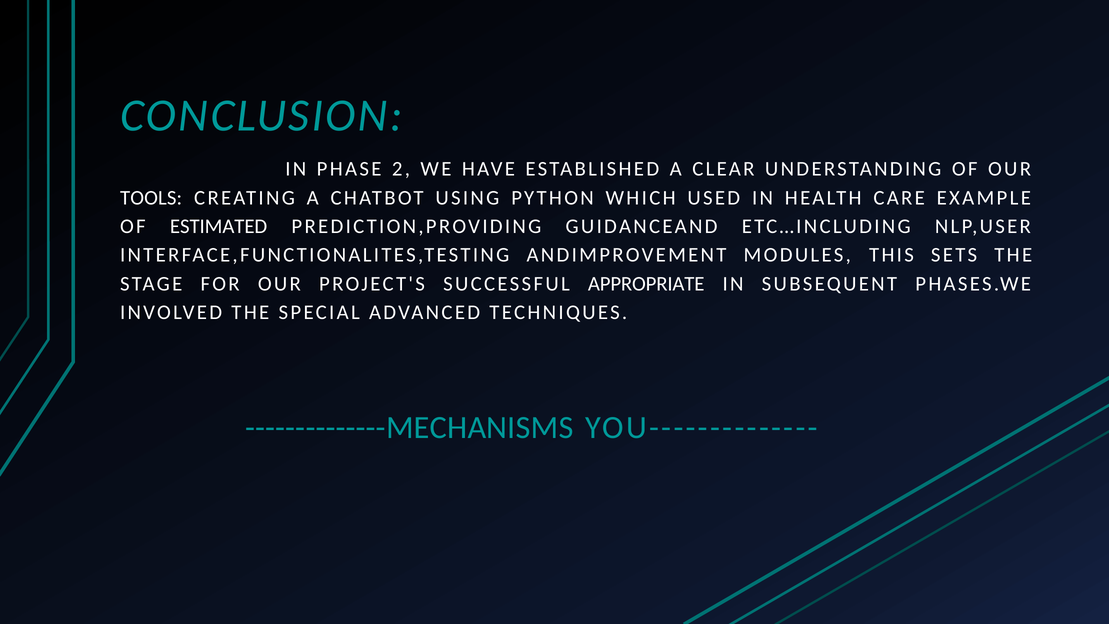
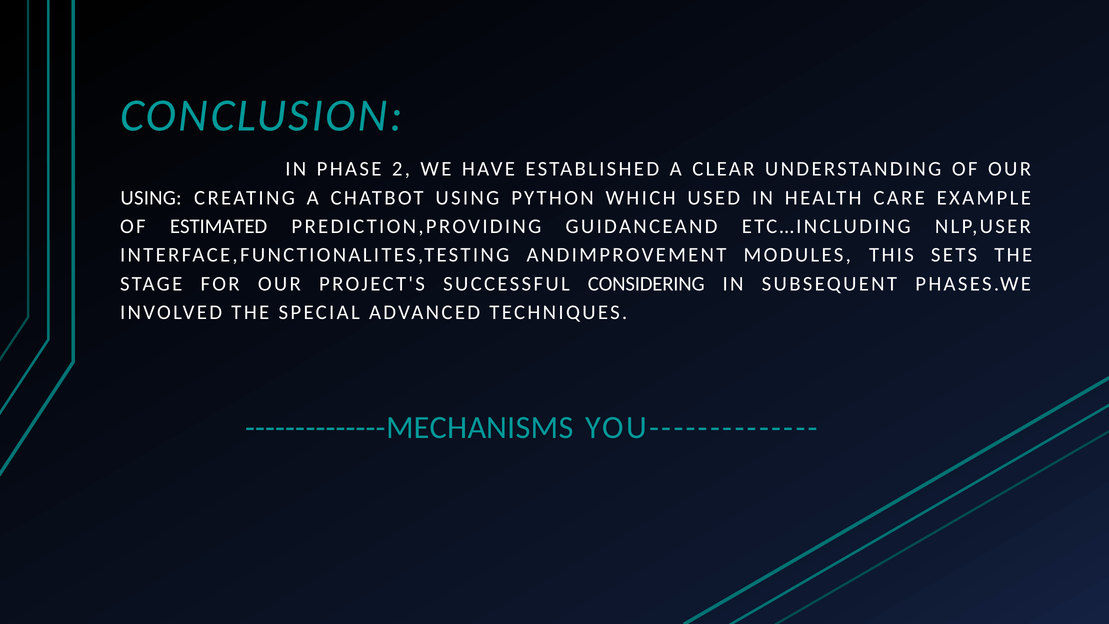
TOOLS at (151, 198): TOOLS -> USING
APPROPRIATE: APPROPRIATE -> CONSIDERING
